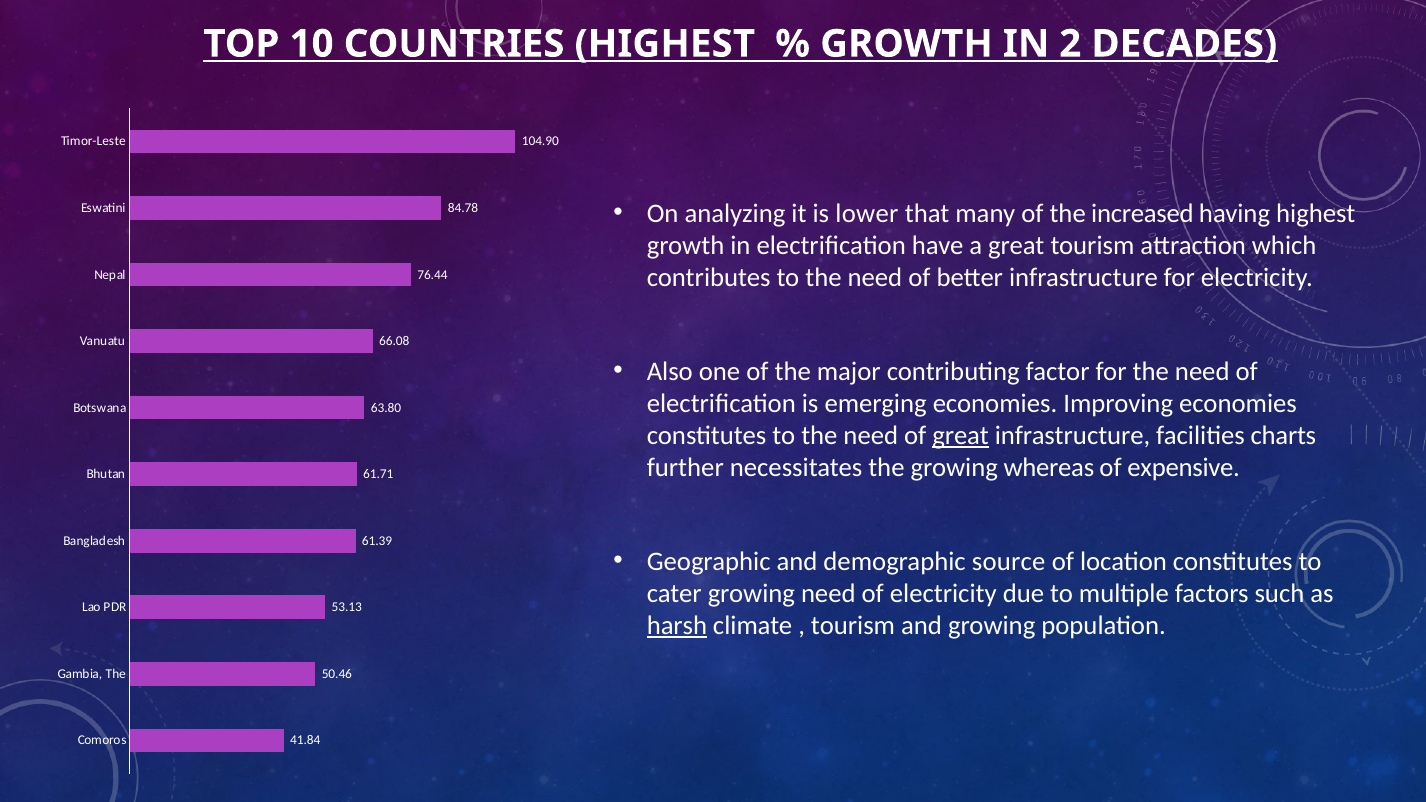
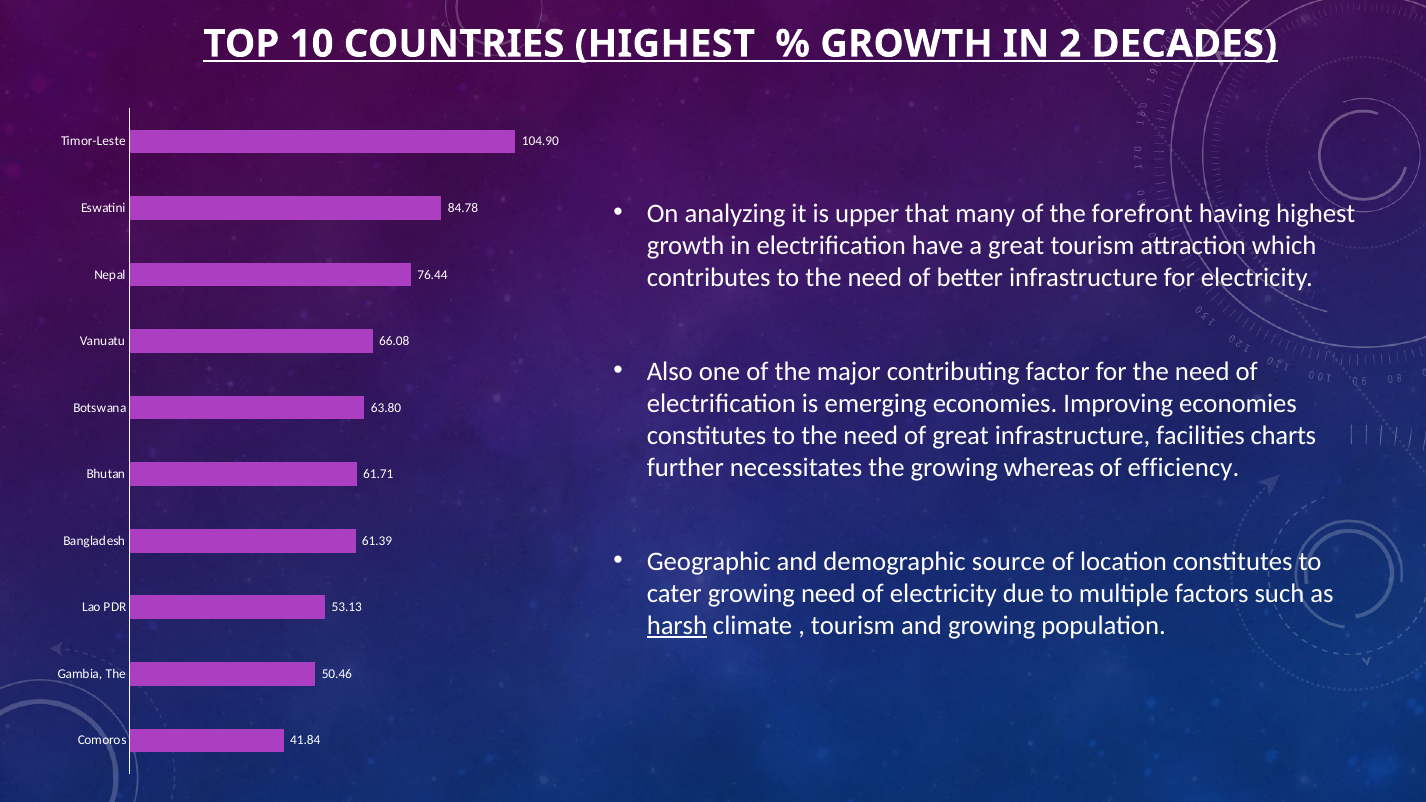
lower: lower -> upper
increased: increased -> forefront
great at (961, 435) underline: present -> none
expensive: expensive -> efficiency
